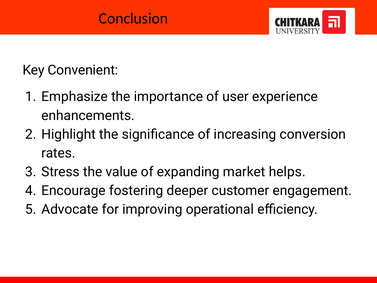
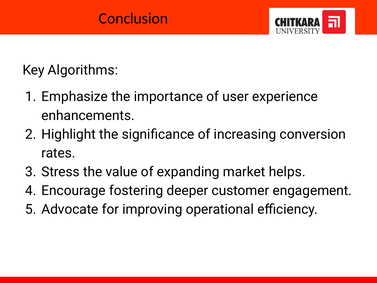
Convenient: Convenient -> Algorithms
